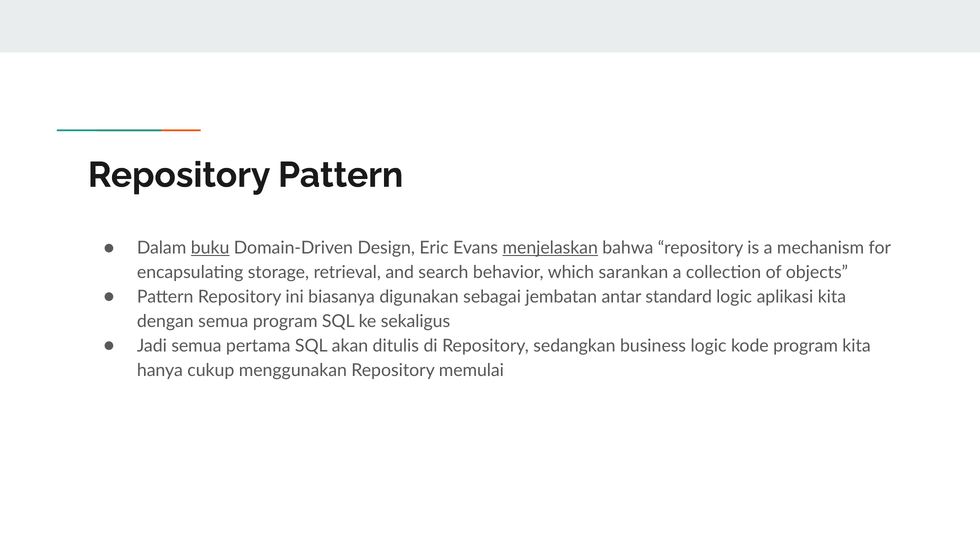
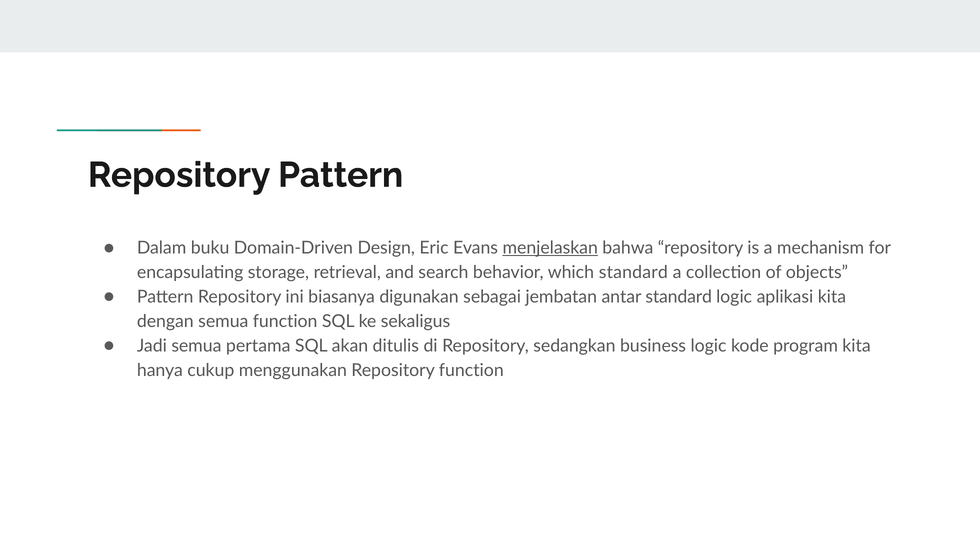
buku underline: present -> none
which sarankan: sarankan -> standard
semua program: program -> function
Repository memulai: memulai -> function
